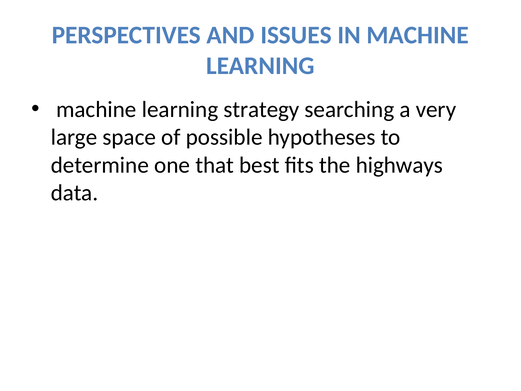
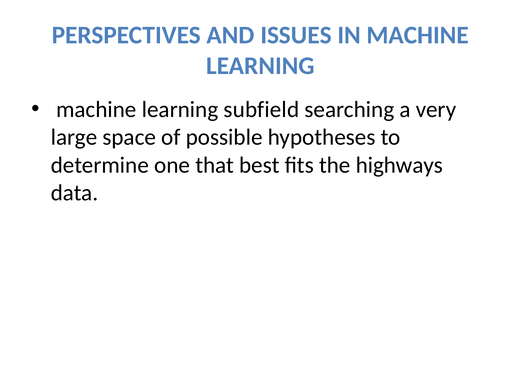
strategy: strategy -> subfield
